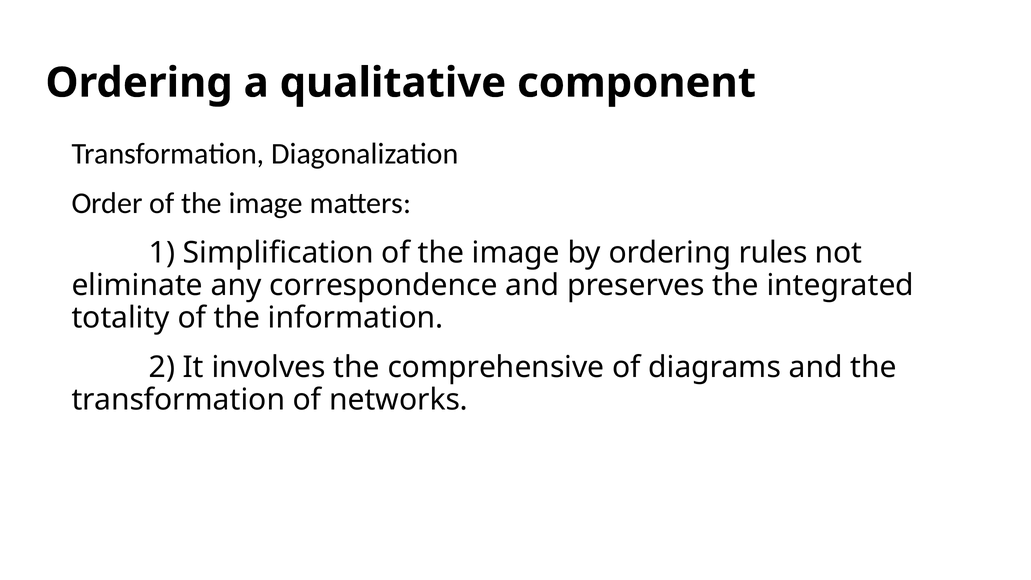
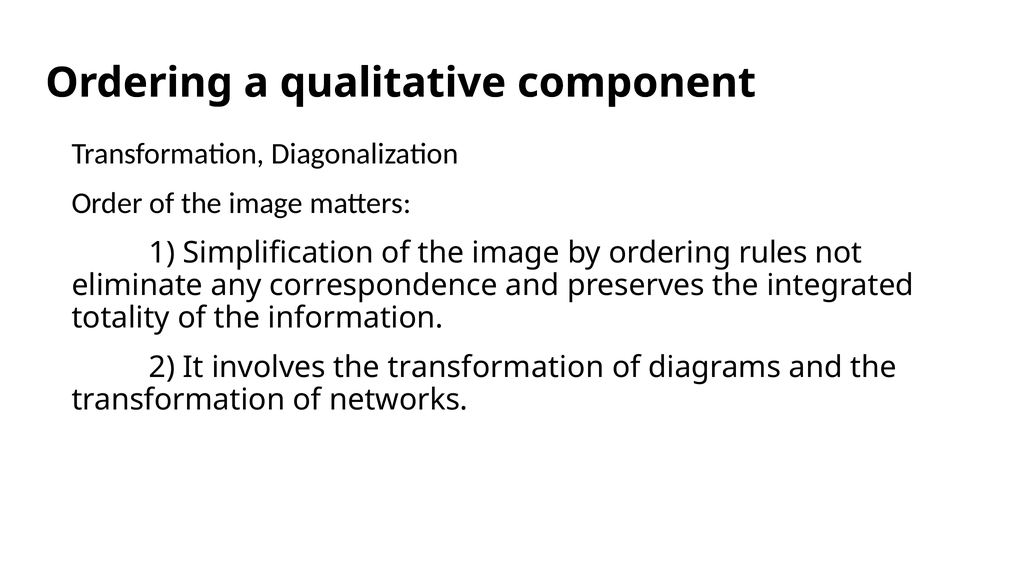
involves the comprehensive: comprehensive -> transformation
